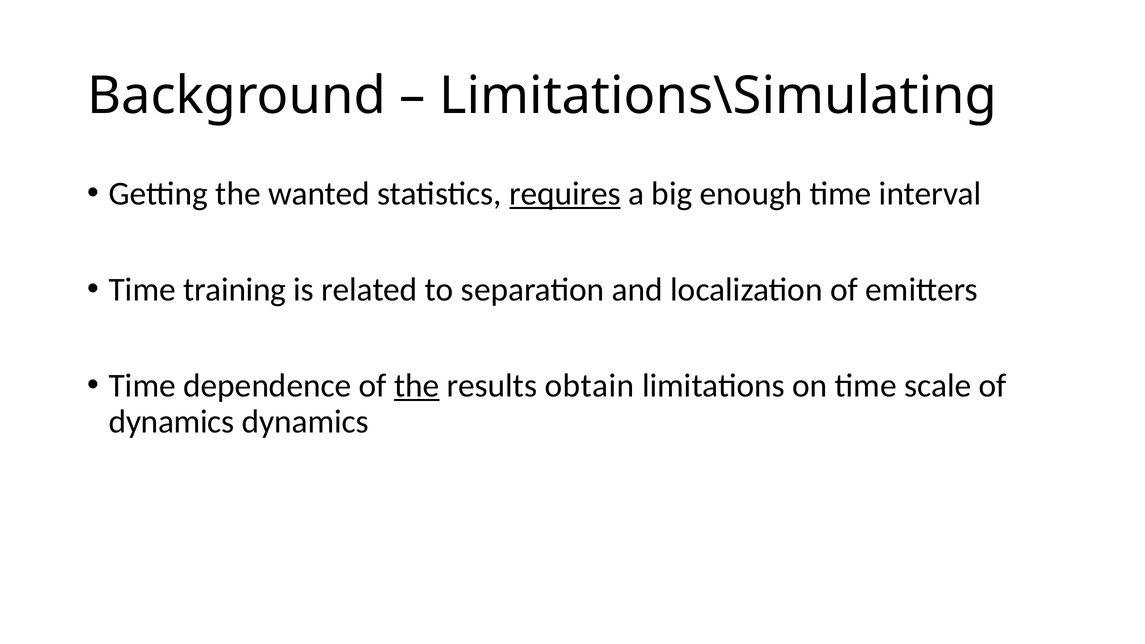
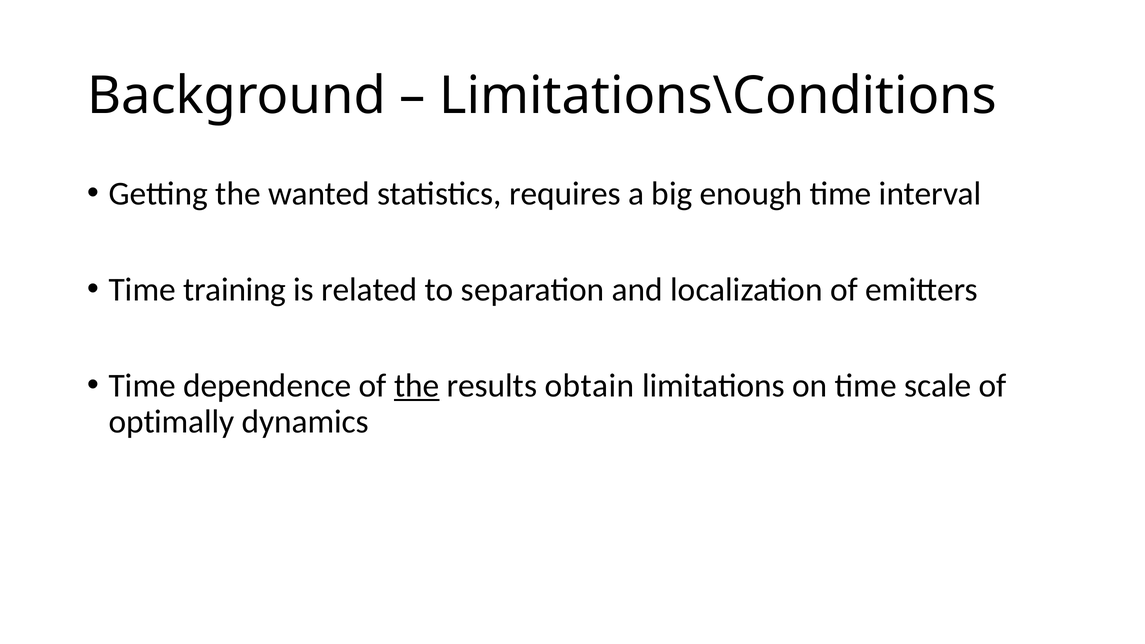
Limitations\Simulating: Limitations\Simulating -> Limitations\Conditions
requires underline: present -> none
dynamics at (172, 422): dynamics -> optimally
